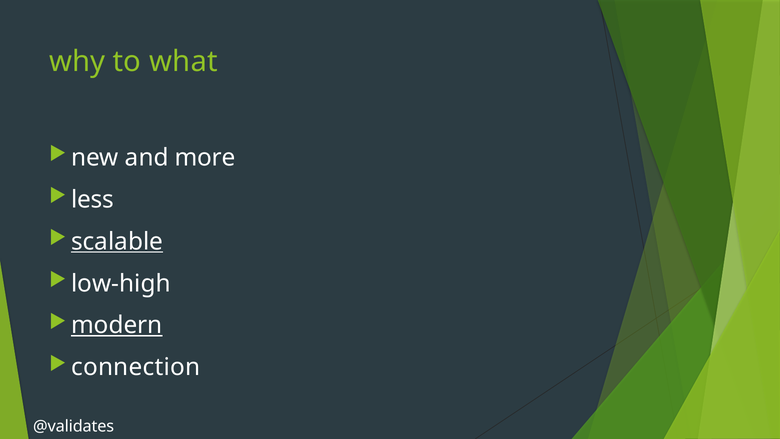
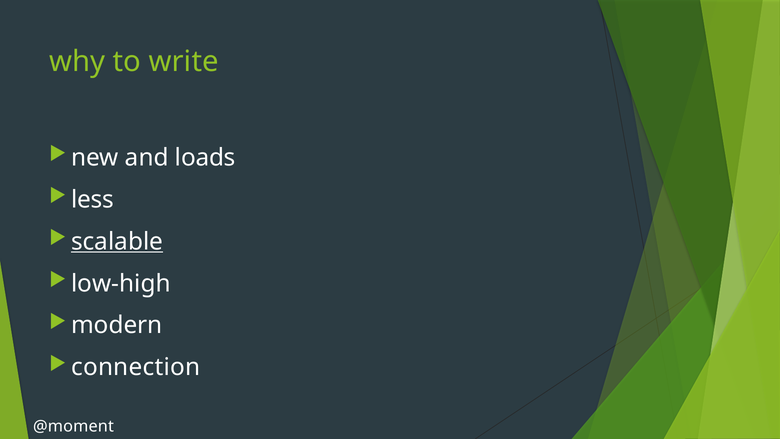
what: what -> write
more: more -> loads
modern underline: present -> none
@validates: @validates -> @moment
